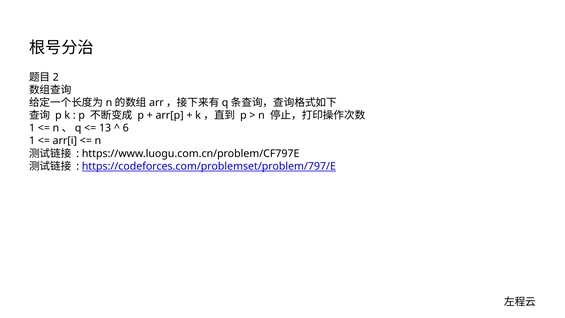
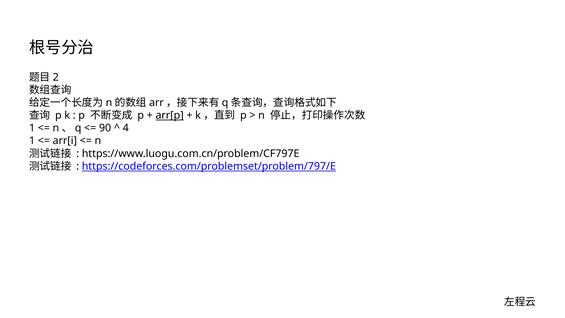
arr[p underline: none -> present
13: 13 -> 90
6: 6 -> 4
